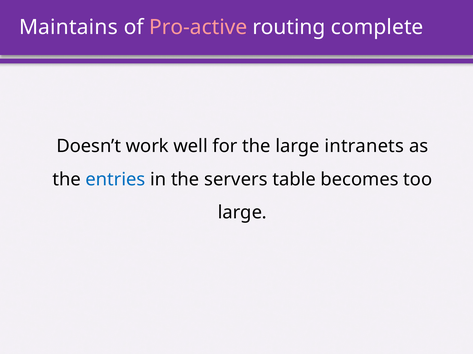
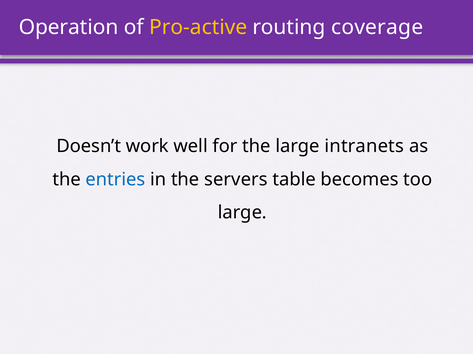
Maintains: Maintains -> Operation
Pro-active colour: pink -> yellow
complete: complete -> coverage
